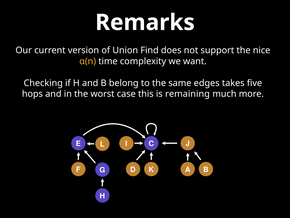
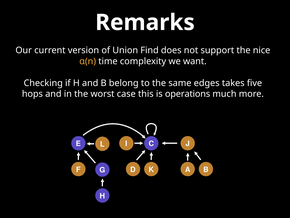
remaining: remaining -> operations
